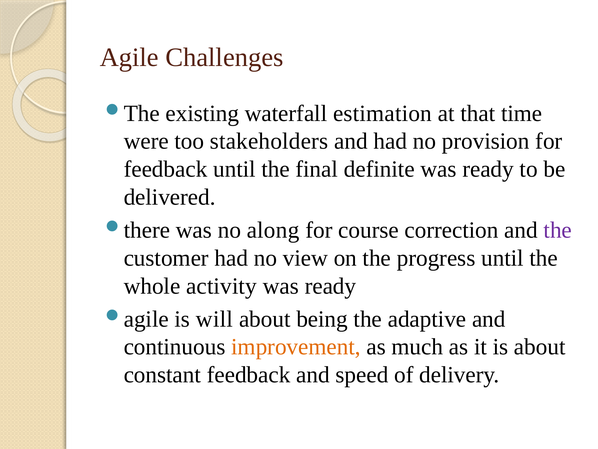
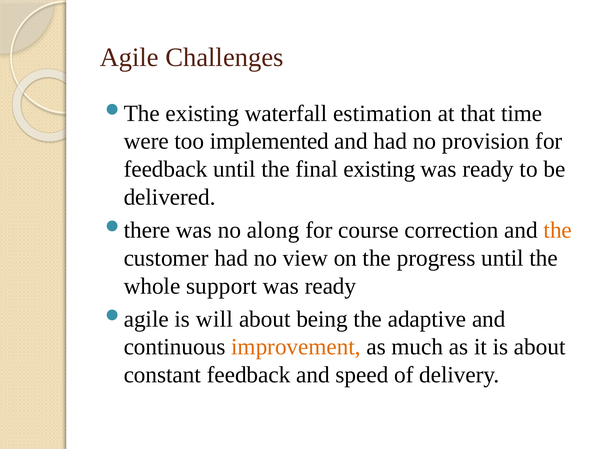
stakeholders: stakeholders -> implemented
final definite: definite -> existing
the at (558, 230) colour: purple -> orange
activity: activity -> support
